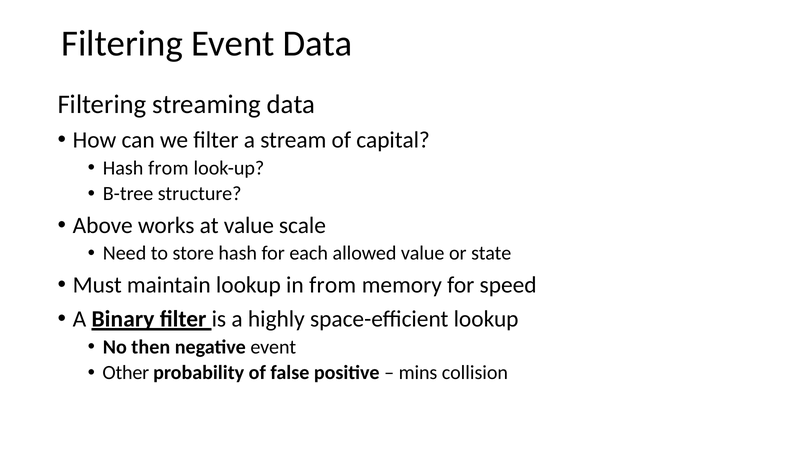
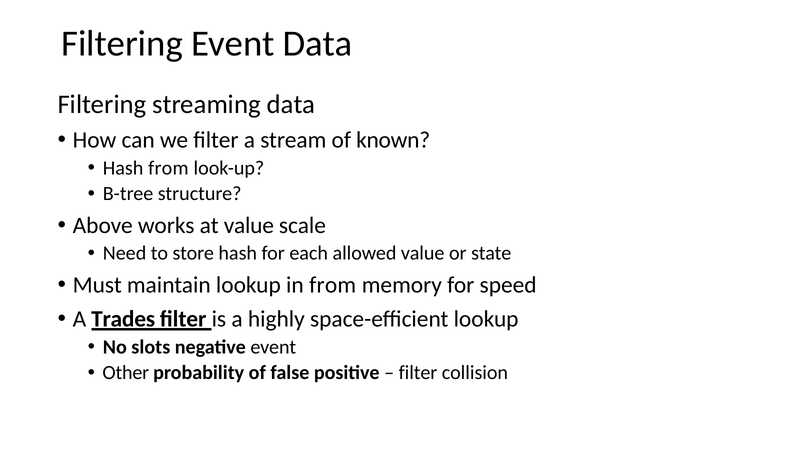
capital: capital -> known
Binary: Binary -> Trades
then: then -> slots
mins at (418, 373): mins -> filter
